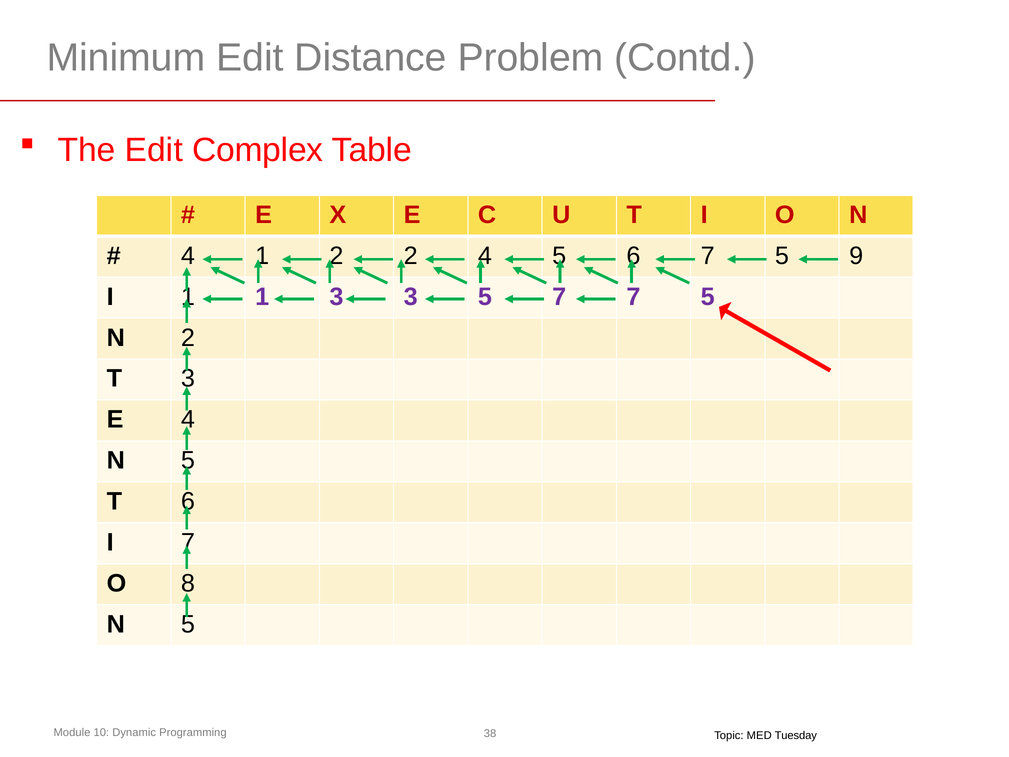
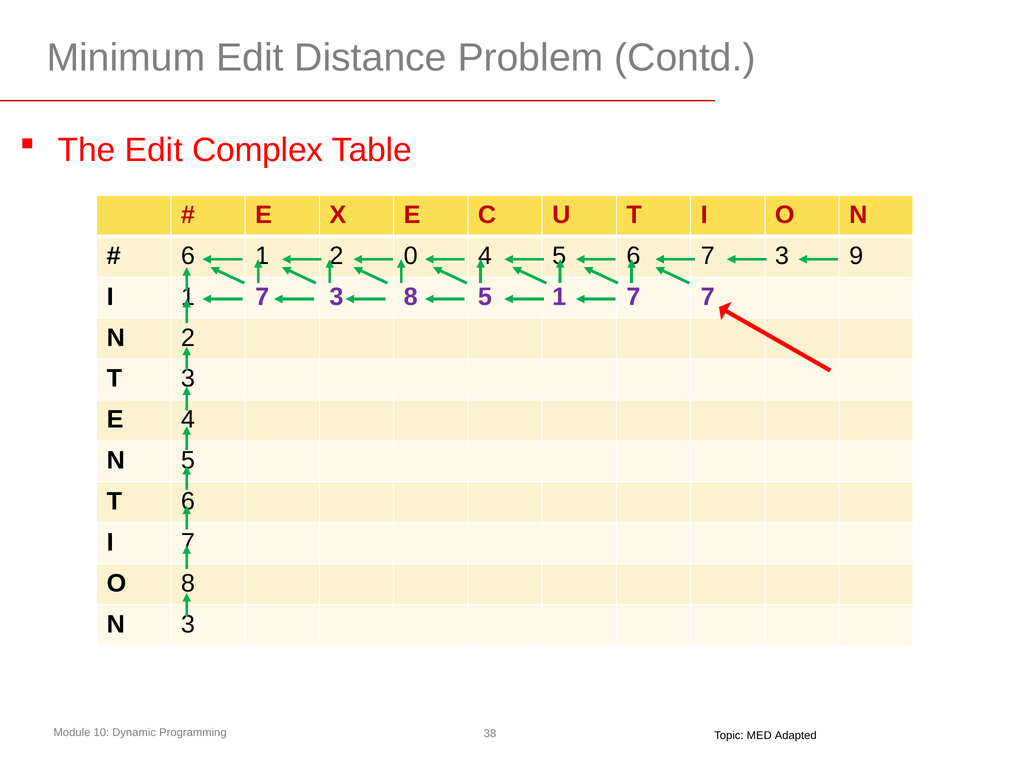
4 at (188, 256): 4 -> 6
2 at (411, 256): 2 -> 0
5 at (782, 256): 5 -> 3
1 at (262, 297): 1 -> 7
3 3: 3 -> 8
5 7: 7 -> 1
5 at (708, 297): 5 -> 7
5 at (188, 624): 5 -> 3
Tuesday: Tuesday -> Adapted
